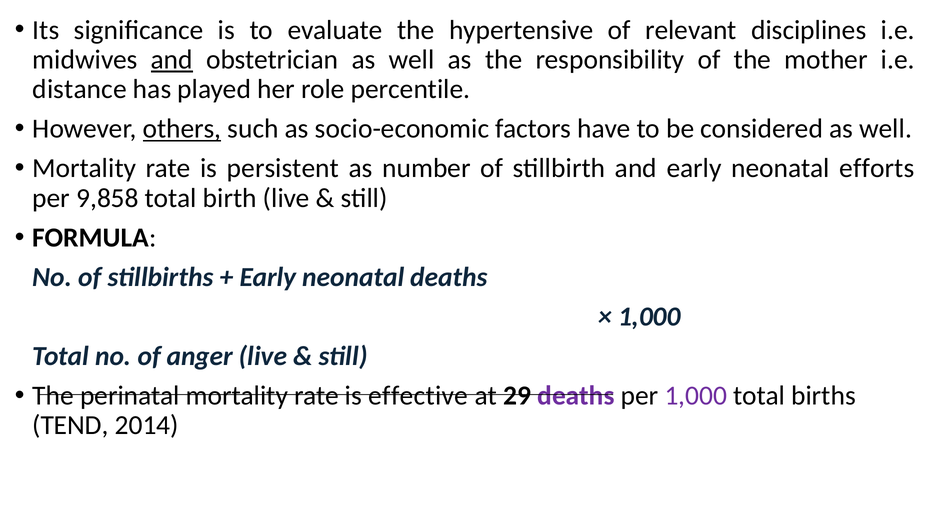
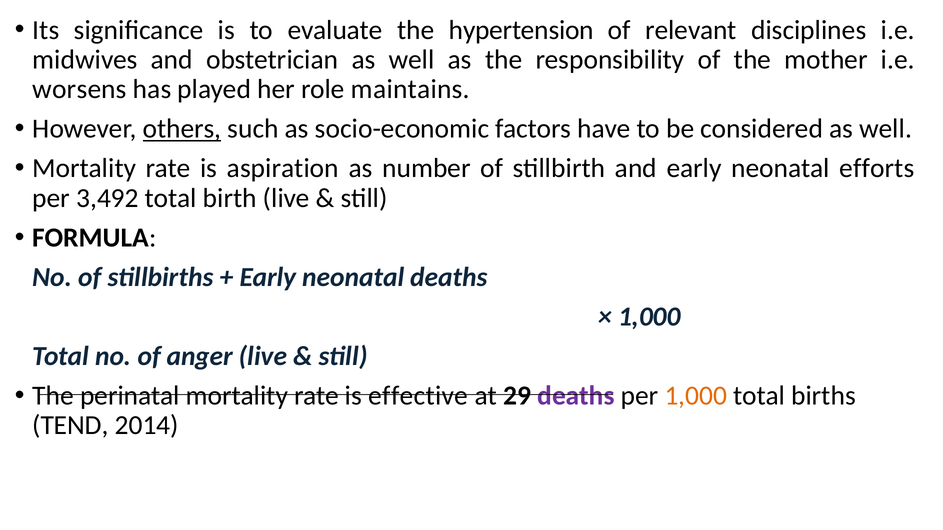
hypertensive: hypertensive -> hypertension
and at (172, 60) underline: present -> none
distance: distance -> worsens
percentile: percentile -> maintains
persistent: persistent -> aspiration
9,858: 9,858 -> 3,492
1,000 at (696, 396) colour: purple -> orange
